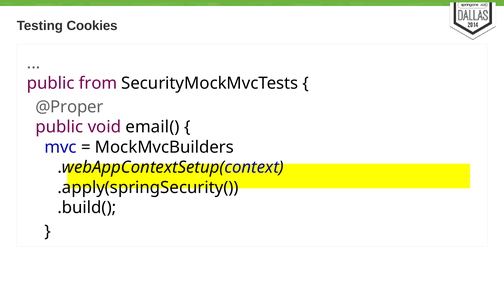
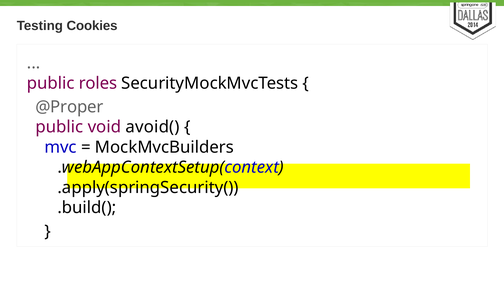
from: from -> roles
email(: email( -> avoid(
